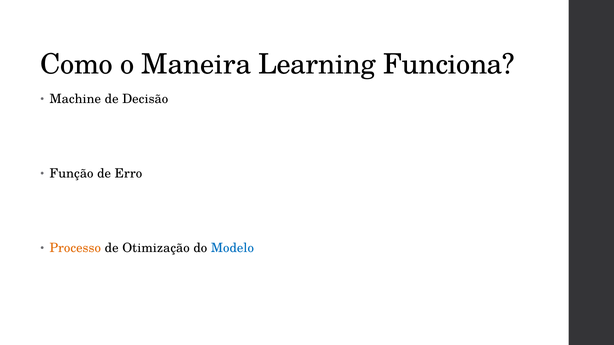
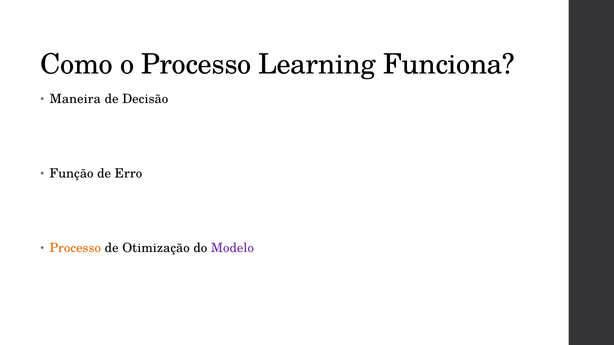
o Maneira: Maneira -> Processo
Machine: Machine -> Maneira
Modelo colour: blue -> purple
